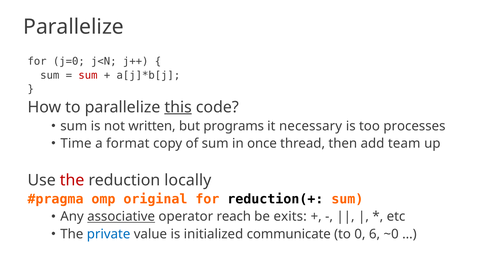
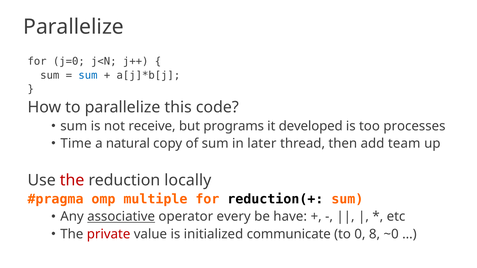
sum at (88, 75) colour: red -> blue
this underline: present -> none
written: written -> receive
necessary: necessary -> developed
format: format -> natural
once: once -> later
original: original -> multiple
reach: reach -> every
exits: exits -> have
private colour: blue -> red
6: 6 -> 8
